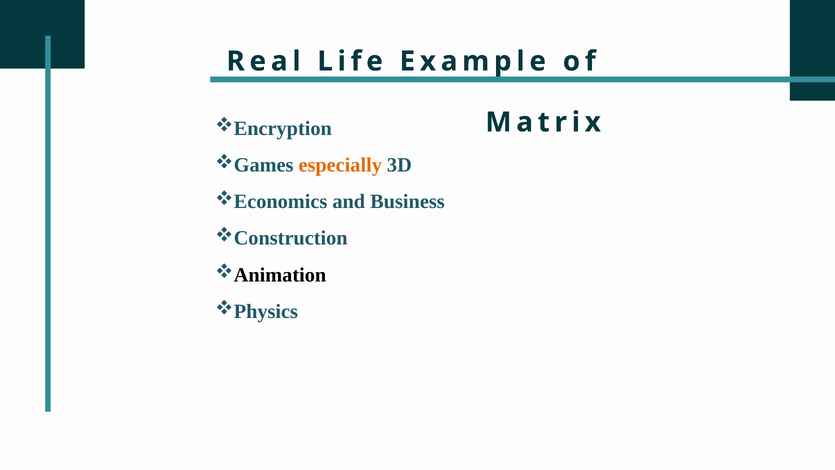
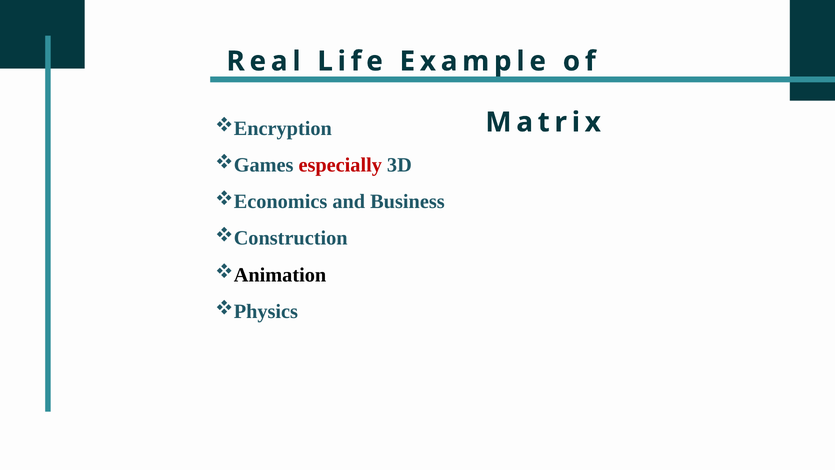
especially colour: orange -> red
